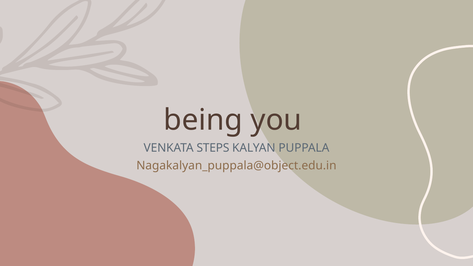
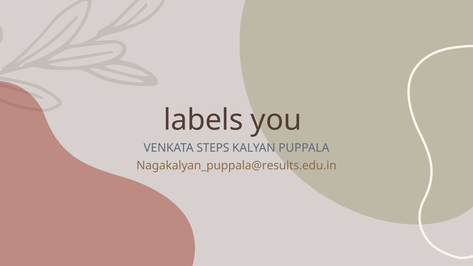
being: being -> labels
Nagakalyan_puppala@object.edu.in: Nagakalyan_puppala@object.edu.in -> Nagakalyan_puppala@results.edu.in
